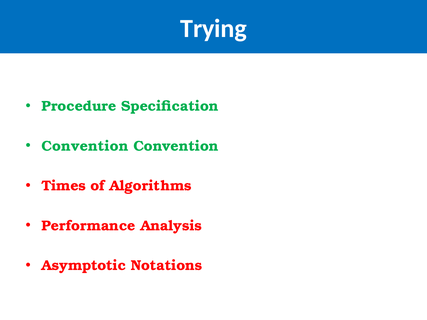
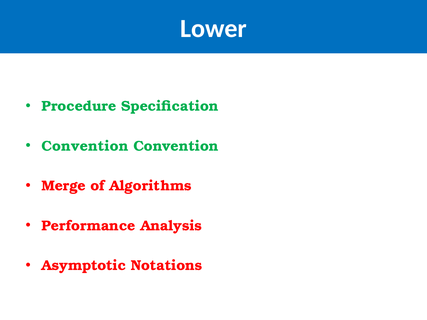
Trying: Trying -> Lower
Times: Times -> Merge
